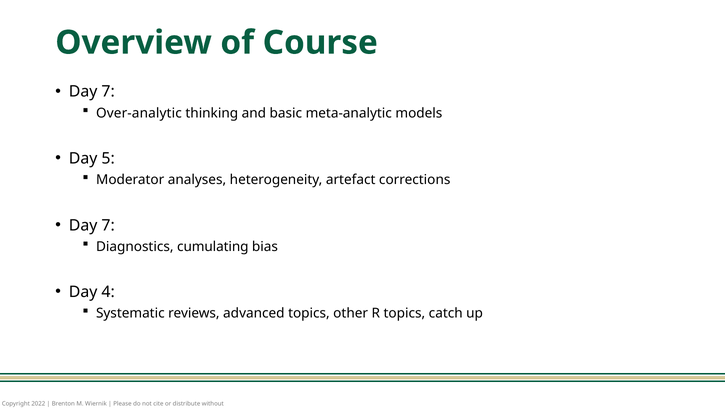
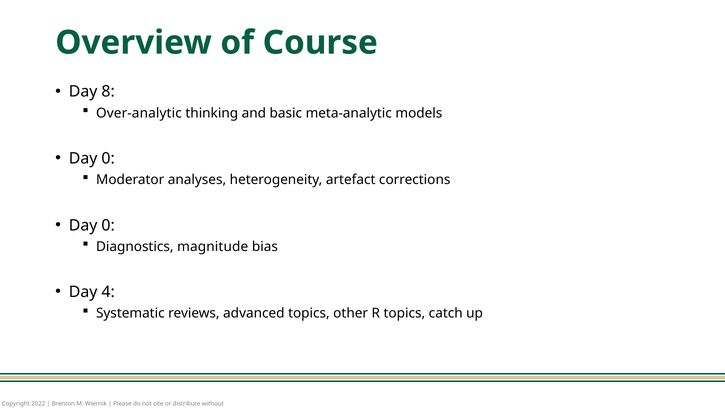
7 at (108, 92): 7 -> 8
5 at (108, 158): 5 -> 0
7 at (108, 225): 7 -> 0
cumulating: cumulating -> magnitude
